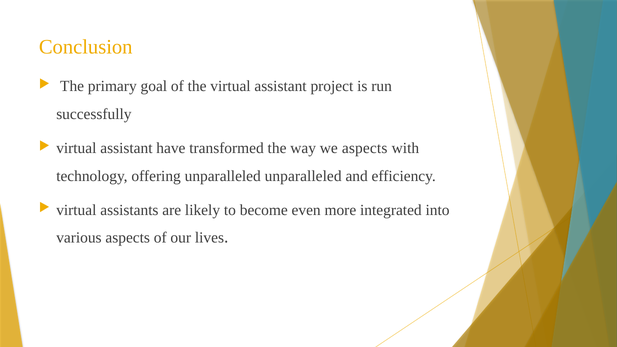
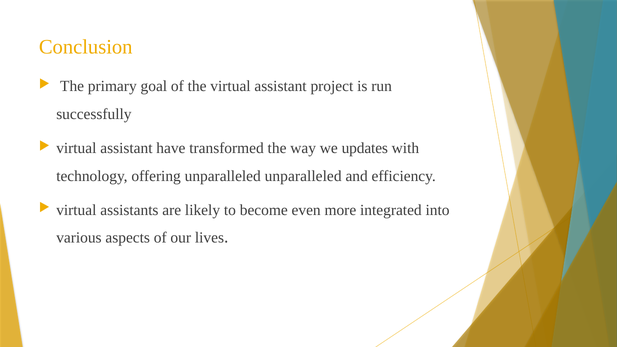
we aspects: aspects -> updates
